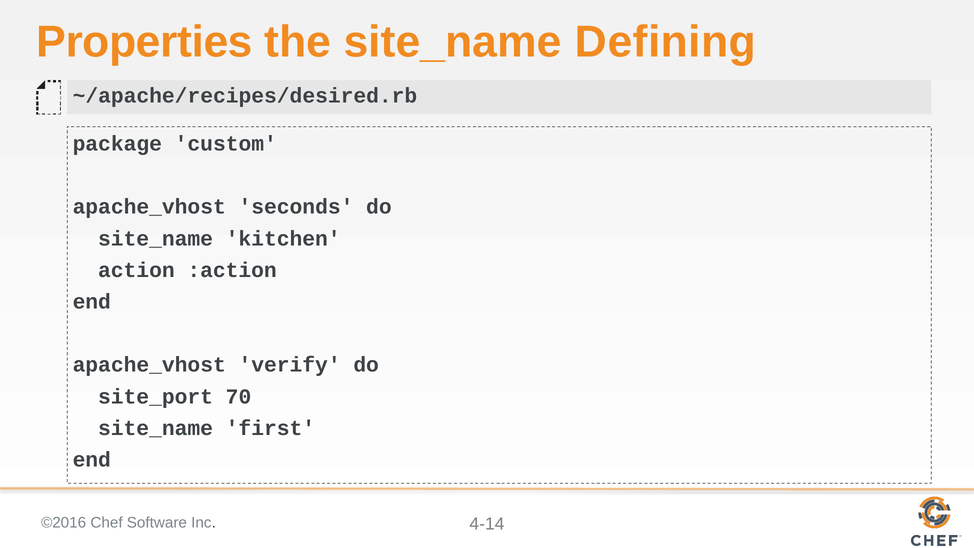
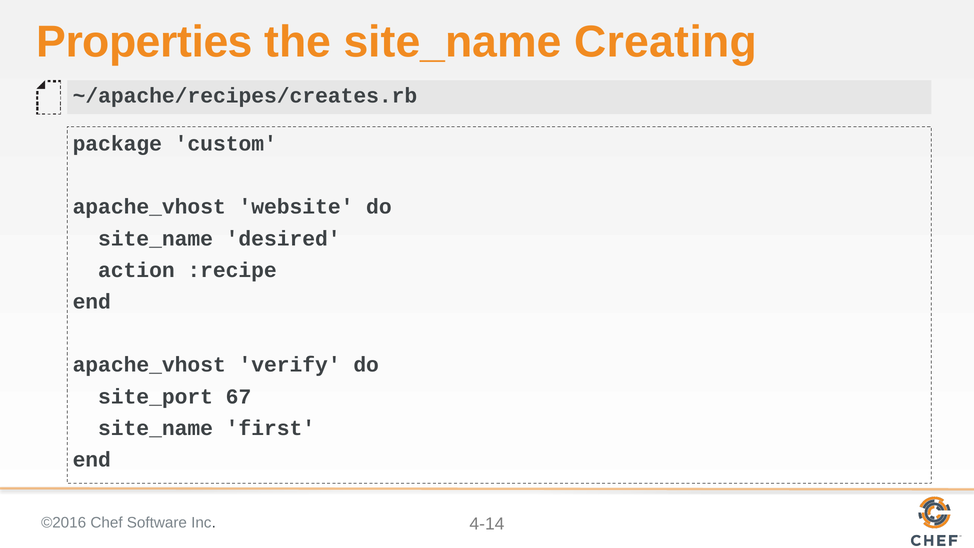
Defining: Defining -> Creating
~/apache/recipes/desired.rb: ~/apache/recipes/desired.rb -> ~/apache/recipes/creates.rb
seconds: seconds -> website
kitchen: kitchen -> desired
:action: :action -> :recipe
70: 70 -> 67
